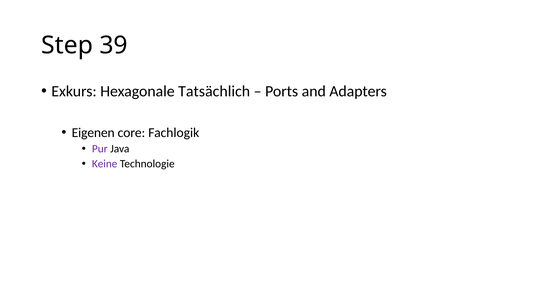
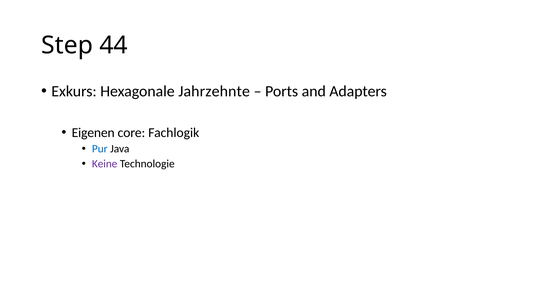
39: 39 -> 44
Tatsächlich: Tatsächlich -> Jahrzehnte
Pur colour: purple -> blue
